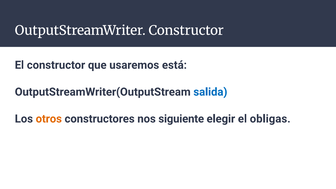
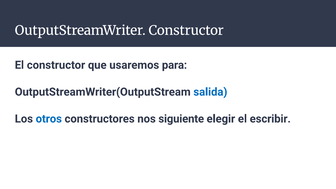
está: está -> para
otros colour: orange -> blue
obligas: obligas -> escribir
